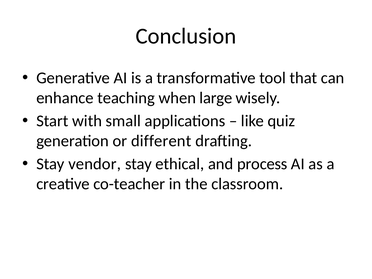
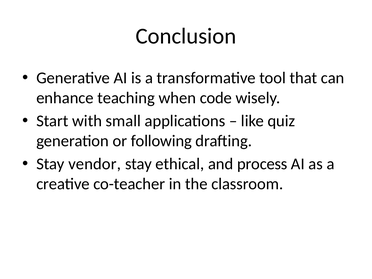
large: large -> code
different: different -> following
